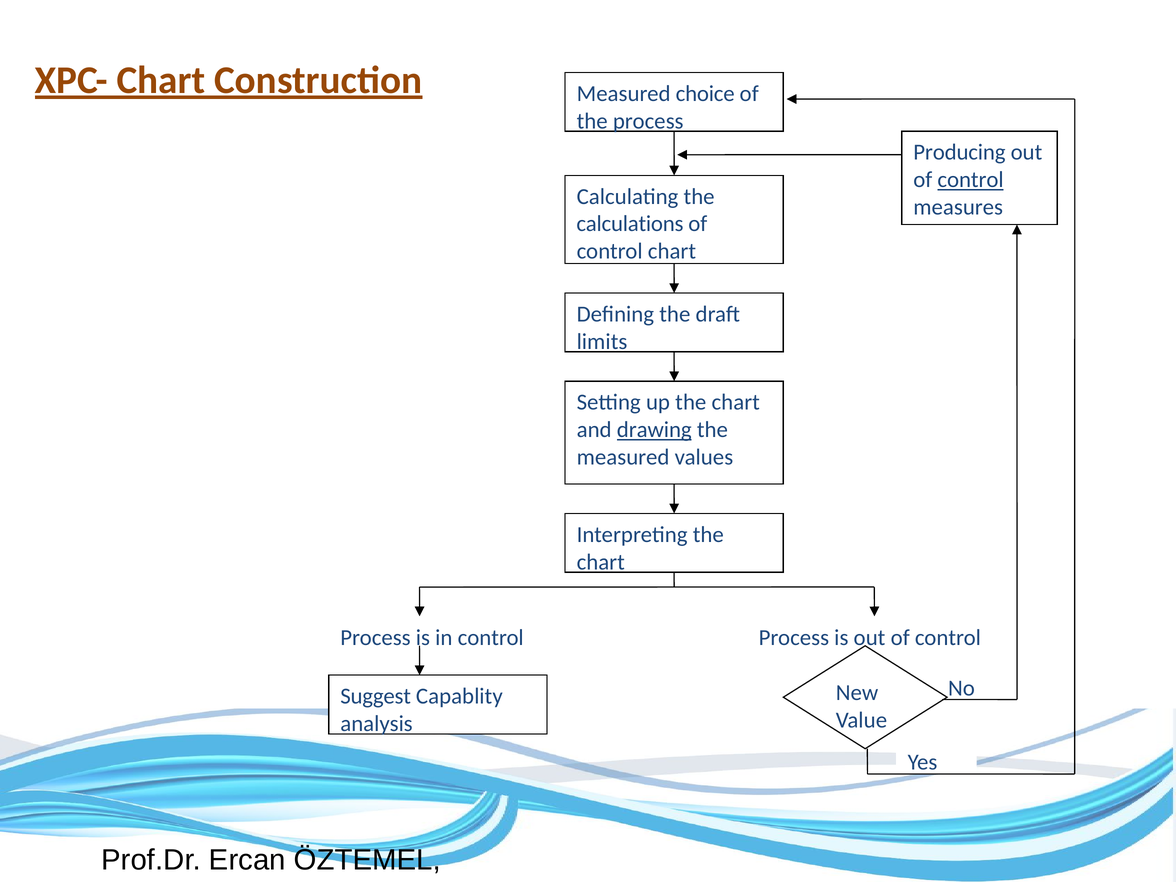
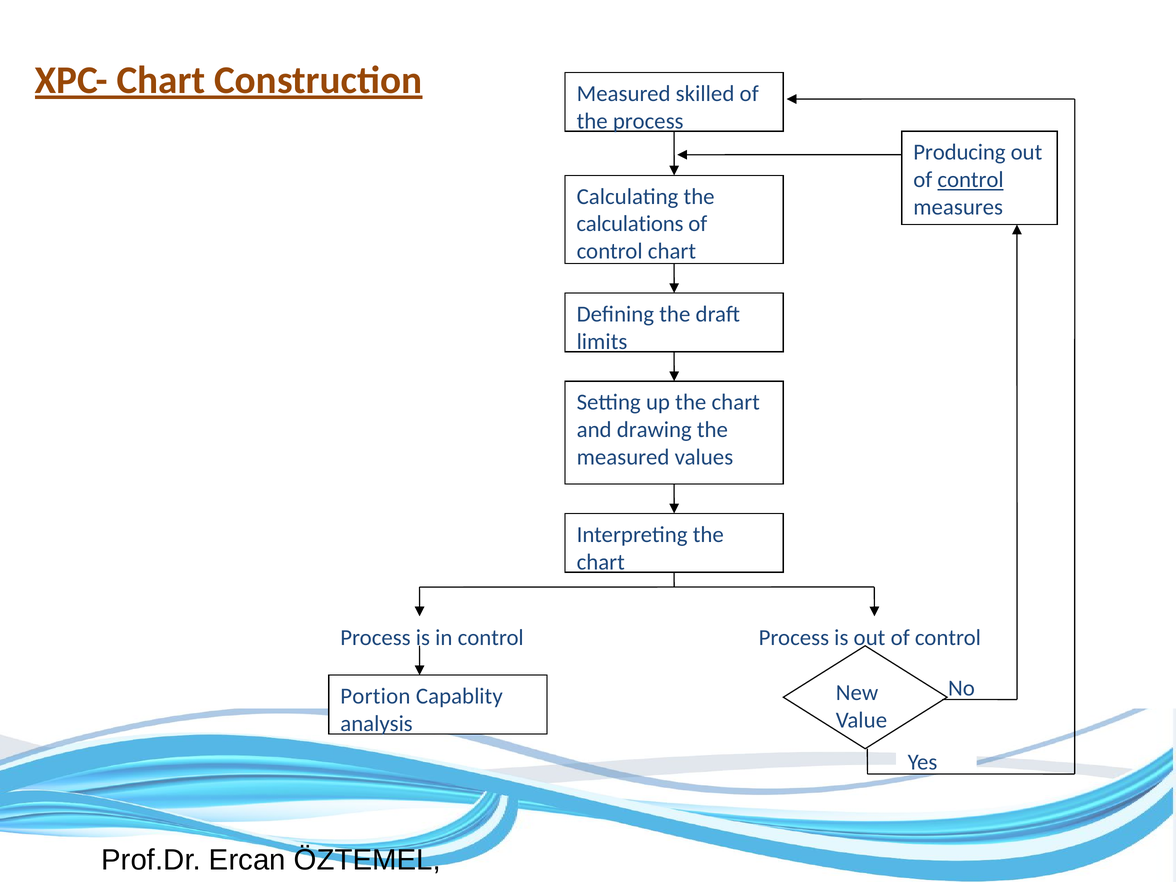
choice: choice -> skilled
drawing underline: present -> none
Suggest: Suggest -> Portion
